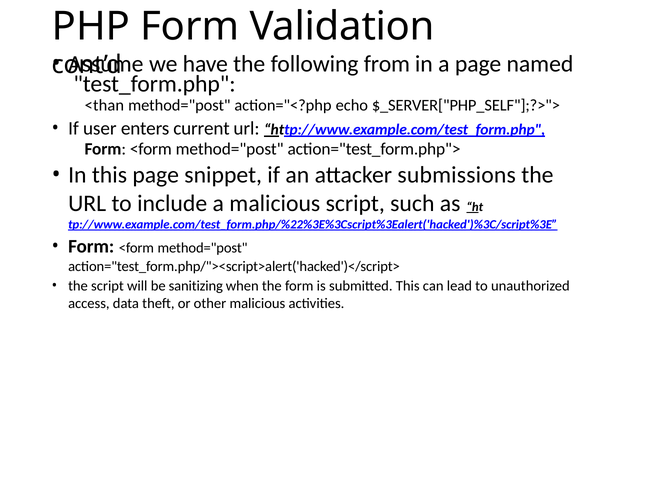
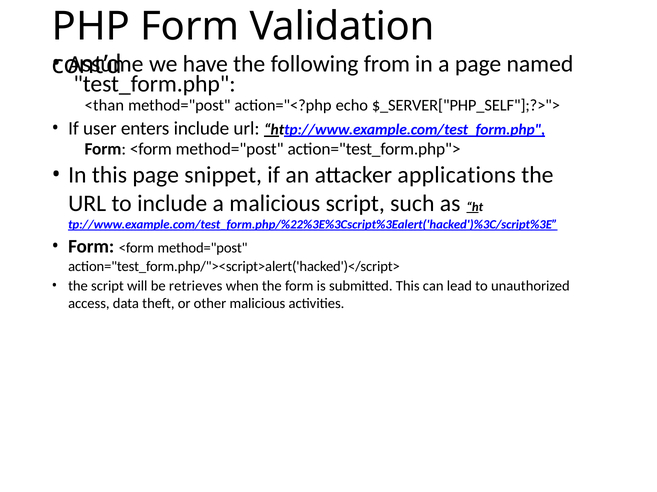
enters current: current -> include
submissions: submissions -> applications
sanitizing: sanitizing -> retrieves
